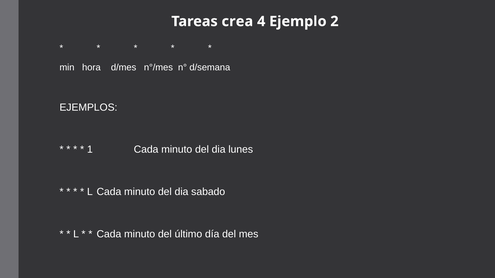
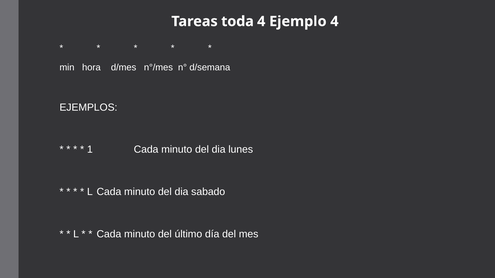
crea: crea -> toda
Ejemplo 2: 2 -> 4
